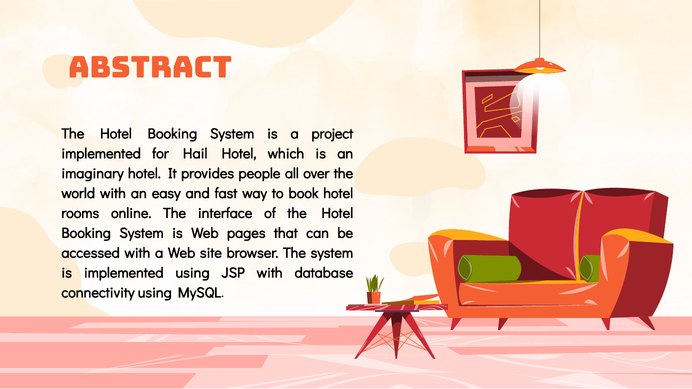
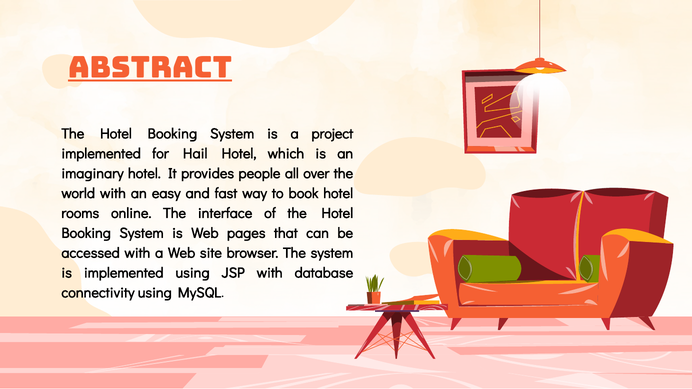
ABSTRACT underline: none -> present
